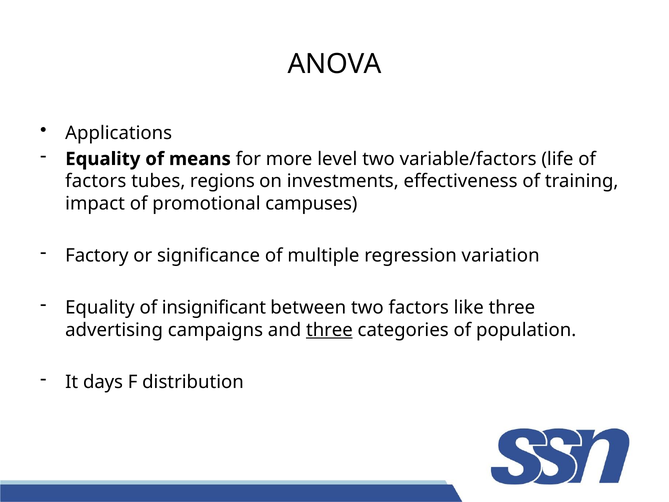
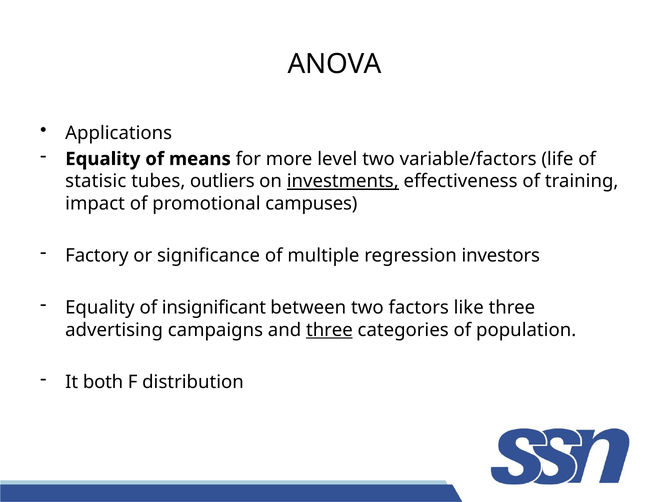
factors at (96, 181): factors -> statisic
regions: regions -> outliers
investments underline: none -> present
variation: variation -> investors
days: days -> both
